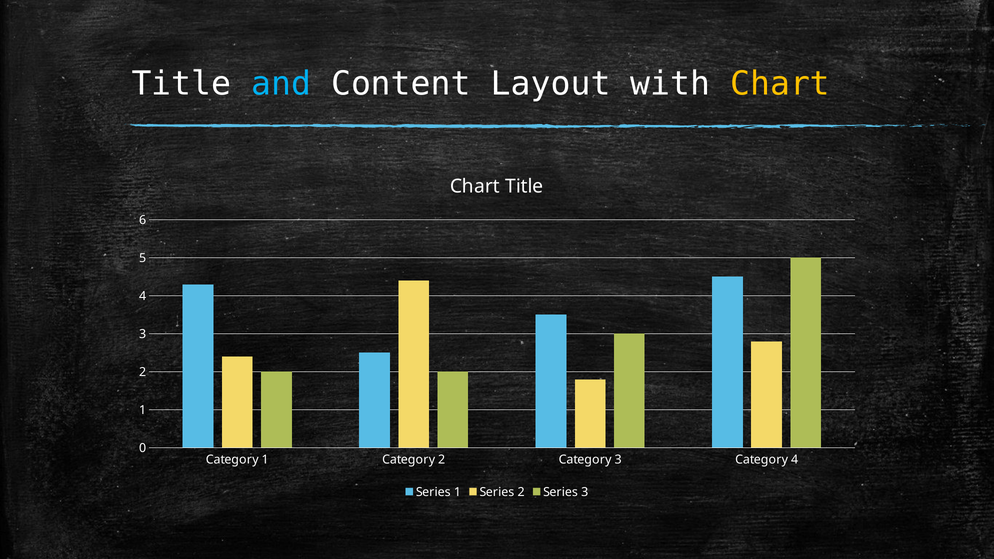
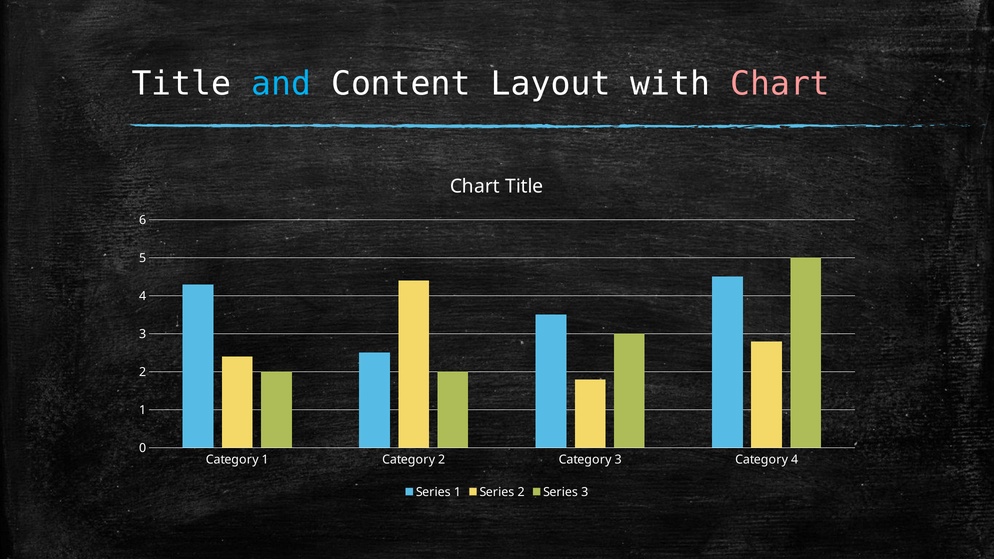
Chart at (780, 84) colour: yellow -> pink
